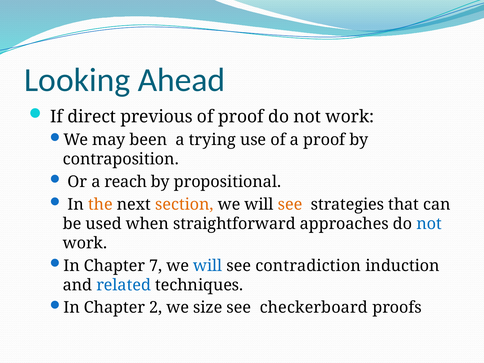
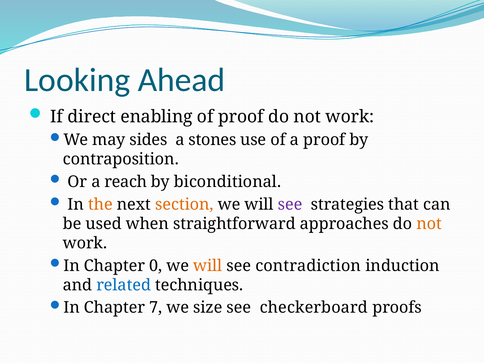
previous: previous -> enabling
been: been -> sides
trying: trying -> stones
propositional: propositional -> biconditional
see at (290, 204) colour: orange -> purple
not at (429, 224) colour: blue -> orange
7: 7 -> 0
will at (208, 266) colour: blue -> orange
2: 2 -> 7
